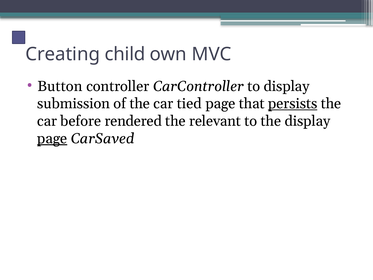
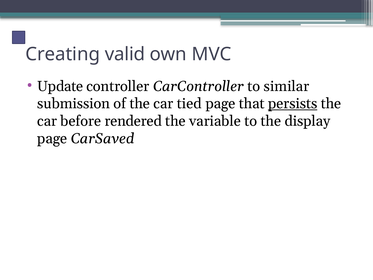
child: child -> valid
Button: Button -> Update
to display: display -> similar
relevant: relevant -> variable
page at (52, 138) underline: present -> none
